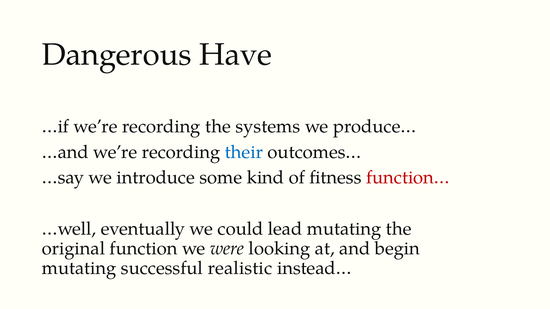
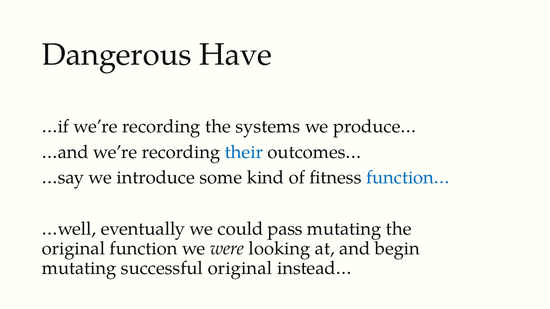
function… colour: red -> blue
lead: lead -> pass
successful realistic: realistic -> original
